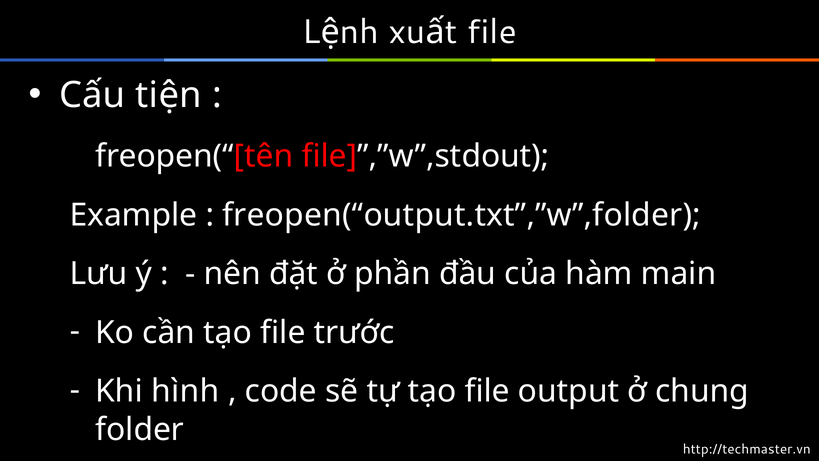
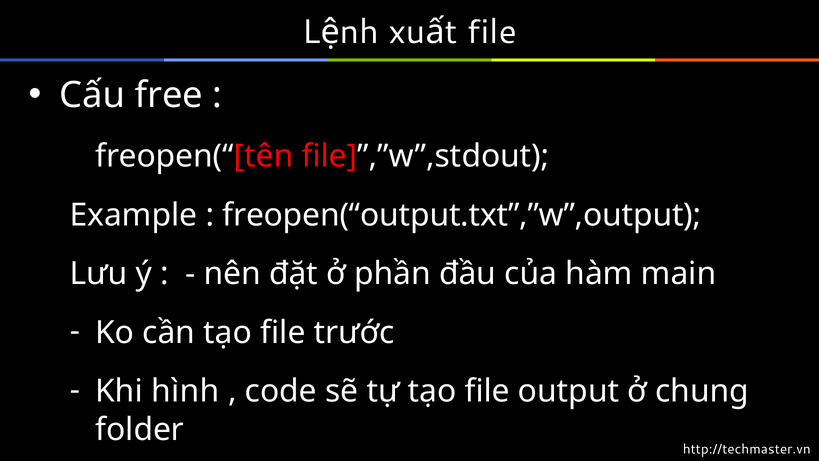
tiện: tiện -> free
freopen(“output.txt”,”w”,folder: freopen(“output.txt”,”w”,folder -> freopen(“output.txt”,”w”,output
